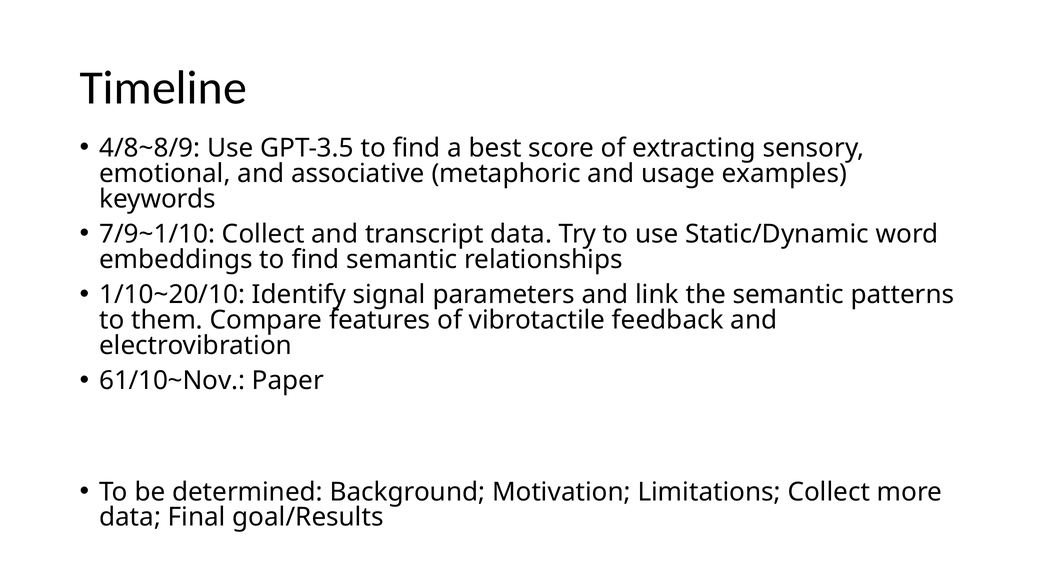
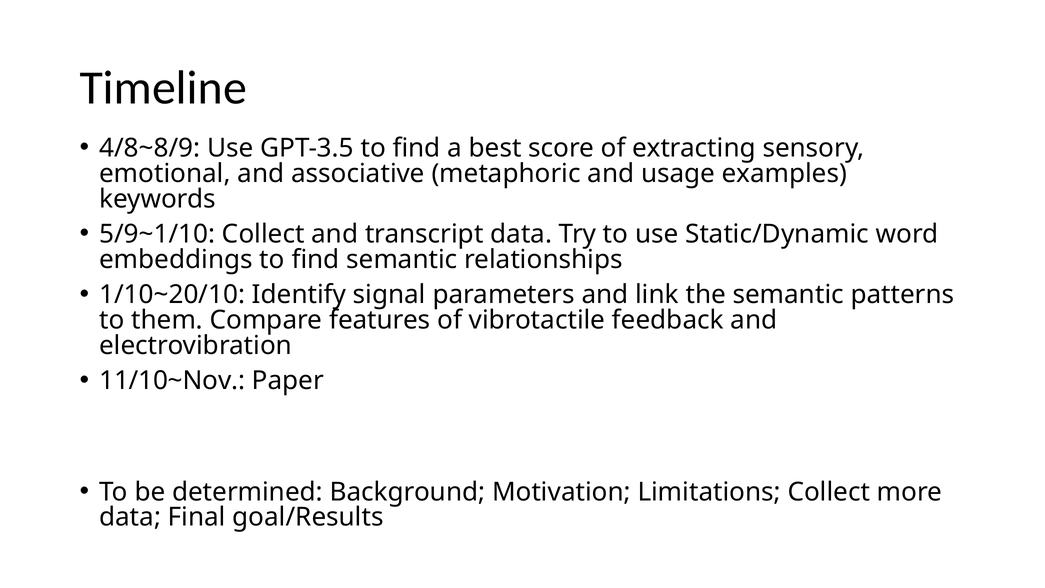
7/9~1/10: 7/9~1/10 -> 5/9~1/10
61/10~Nov: 61/10~Nov -> 11/10~Nov
